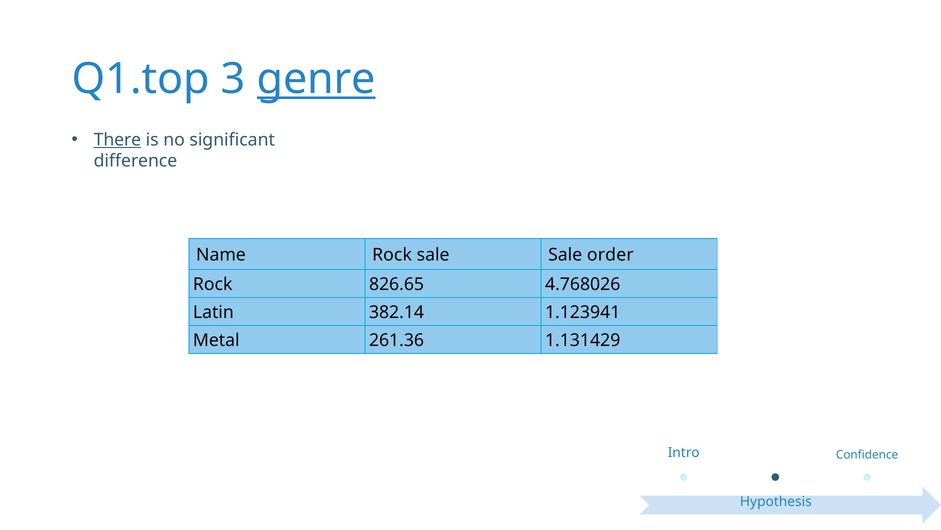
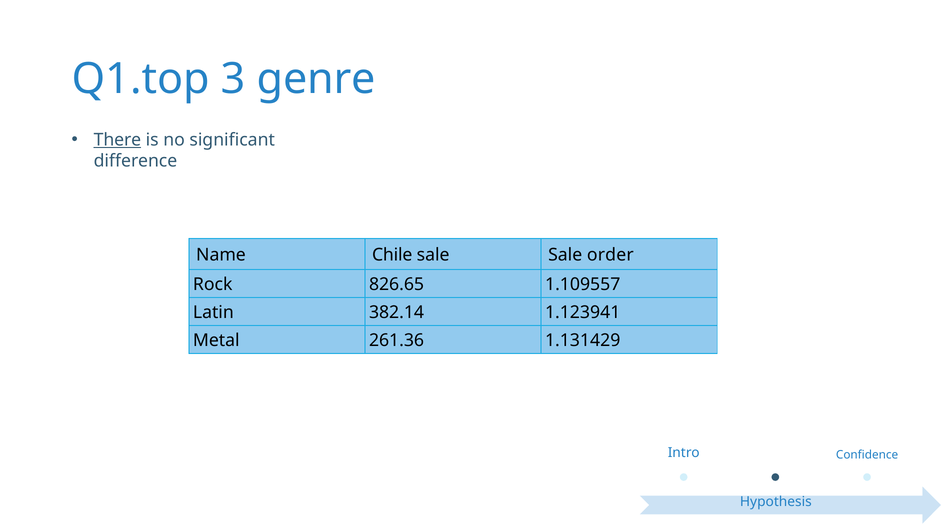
genre underline: present -> none
Name Rock: Rock -> Chile
4.768026: 4.768026 -> 1.109557
